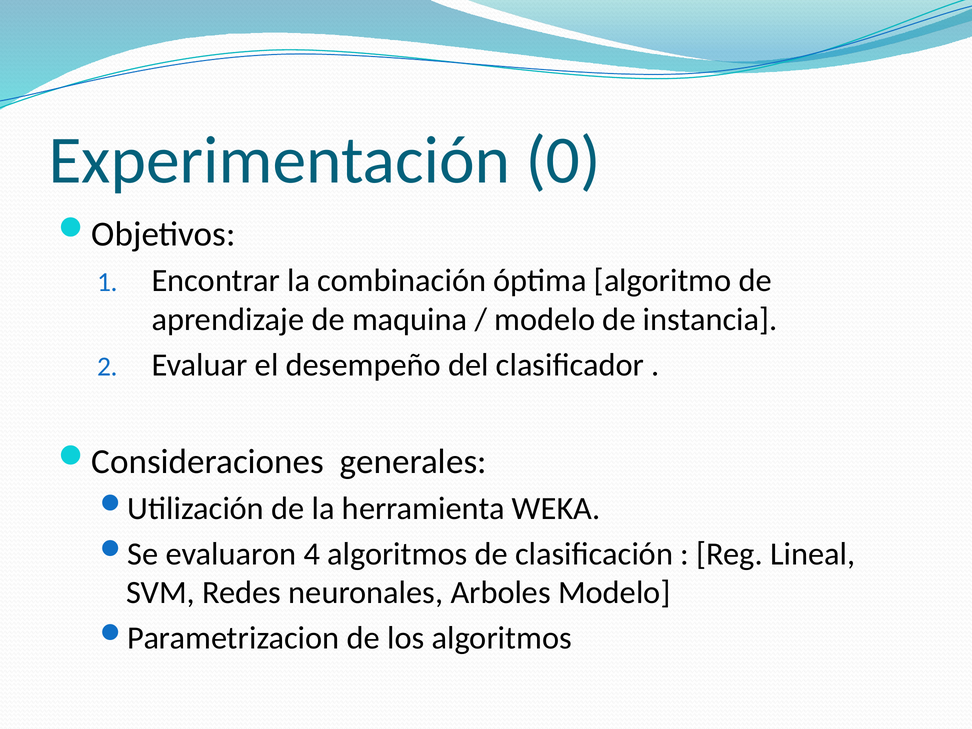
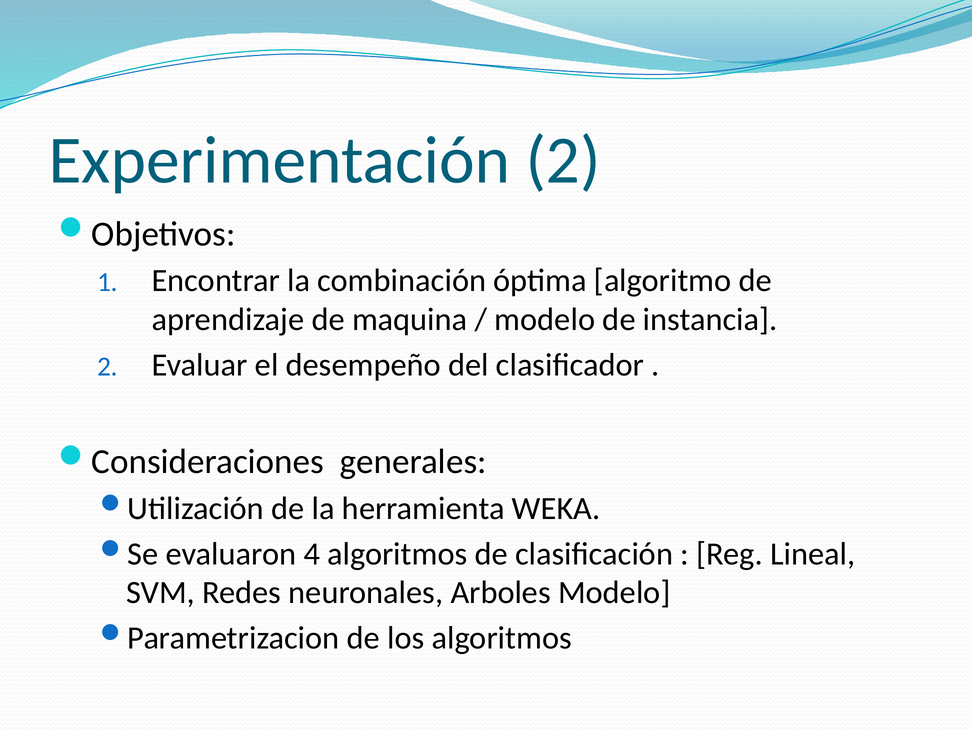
Experimentación 0: 0 -> 2
